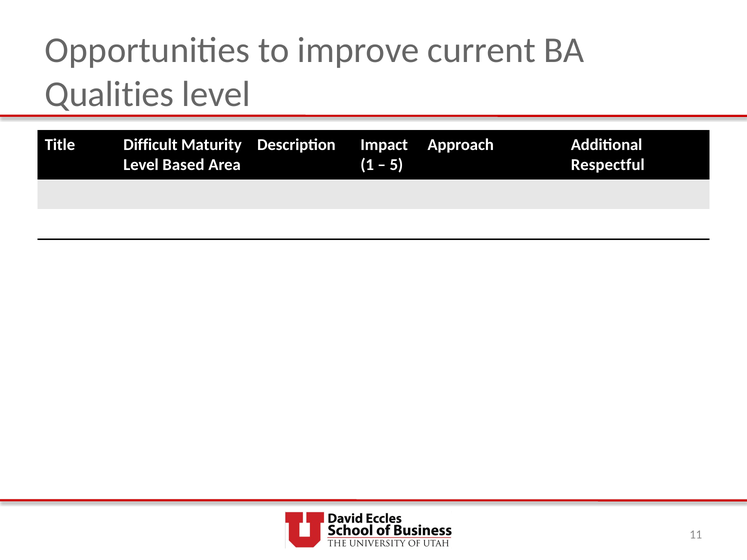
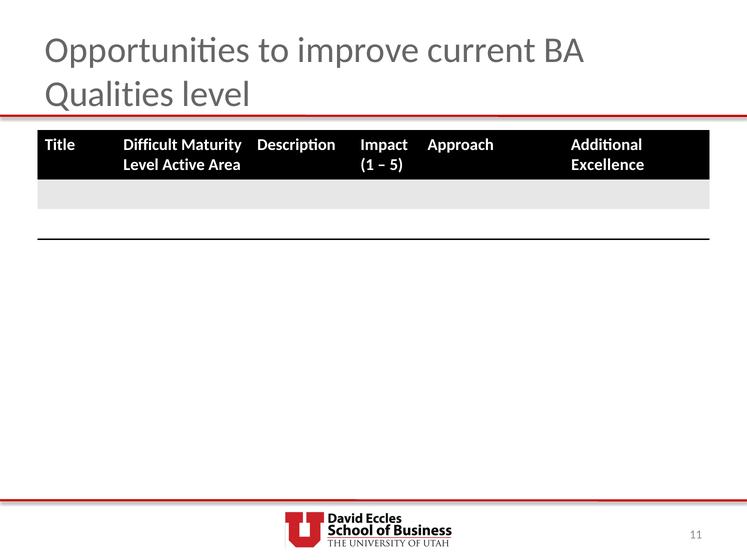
Based: Based -> Active
Respectful: Respectful -> Excellence
